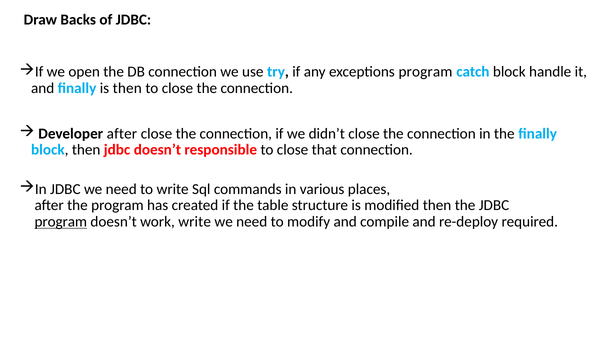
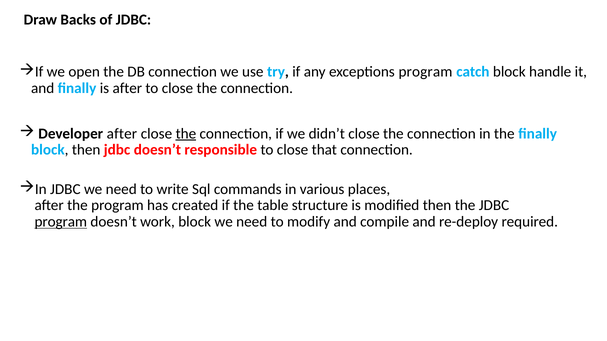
is then: then -> after
the at (186, 134) underline: none -> present
work write: write -> block
